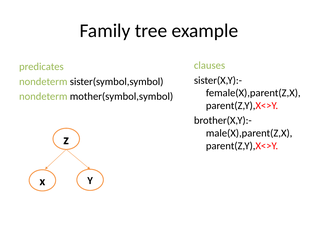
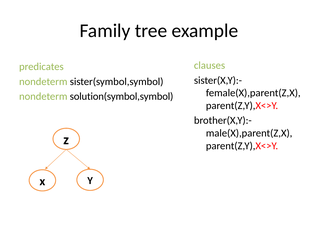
mother(symbol,symbol: mother(symbol,symbol -> solution(symbol,symbol
